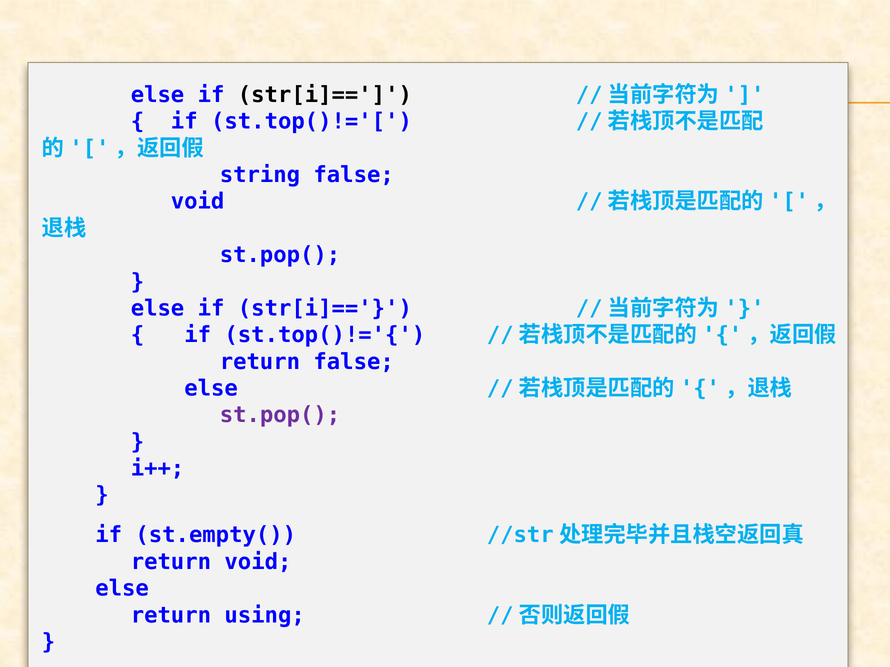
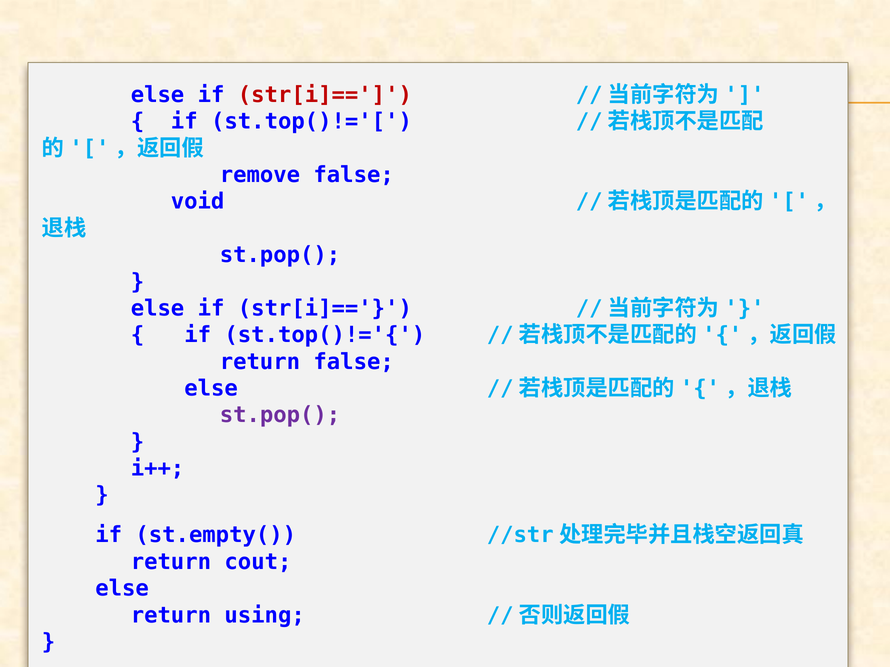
str[i]== at (325, 95) colour: black -> red
string: string -> remove
return void: void -> cout
